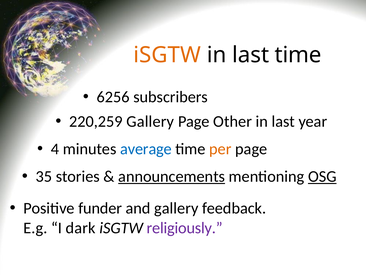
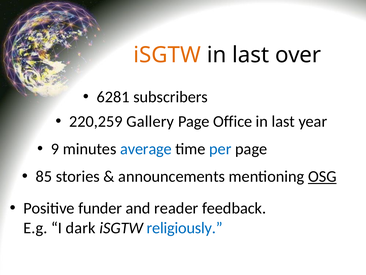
last time: time -> over
6256: 6256 -> 6281
Other: Other -> Office
4: 4 -> 9
per colour: orange -> blue
35: 35 -> 85
announcements underline: present -> none
and gallery: gallery -> reader
religiously colour: purple -> blue
